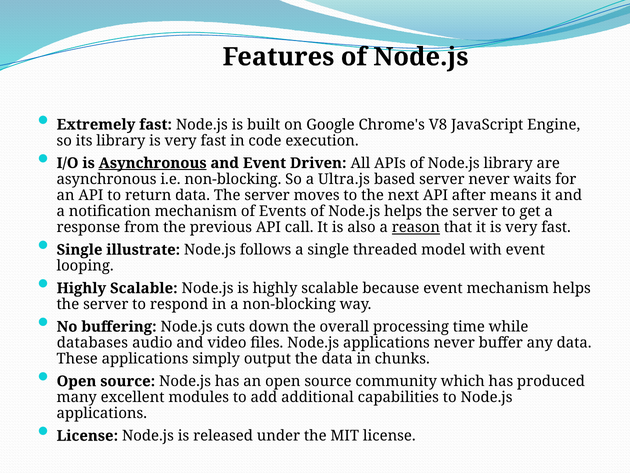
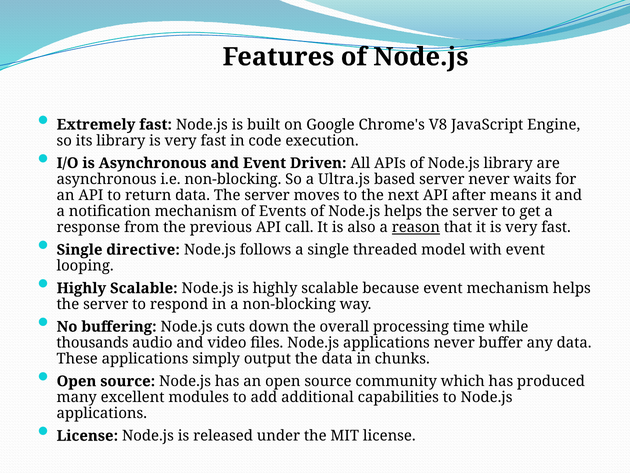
Asynchronous at (153, 163) underline: present -> none
illustrate: illustrate -> directive
databases: databases -> thousands
